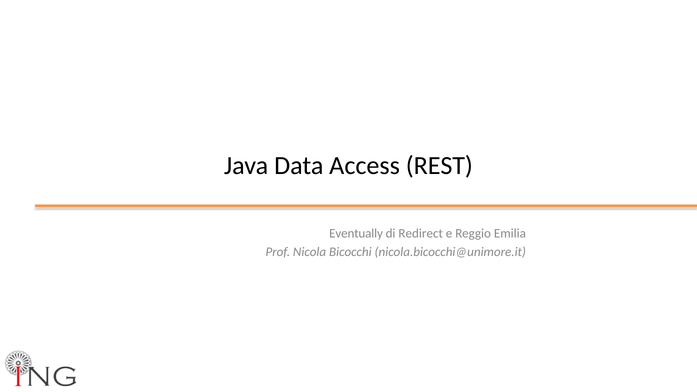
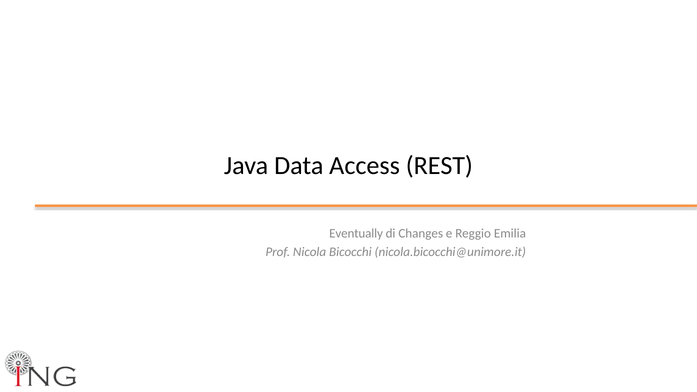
Redirect: Redirect -> Changes
